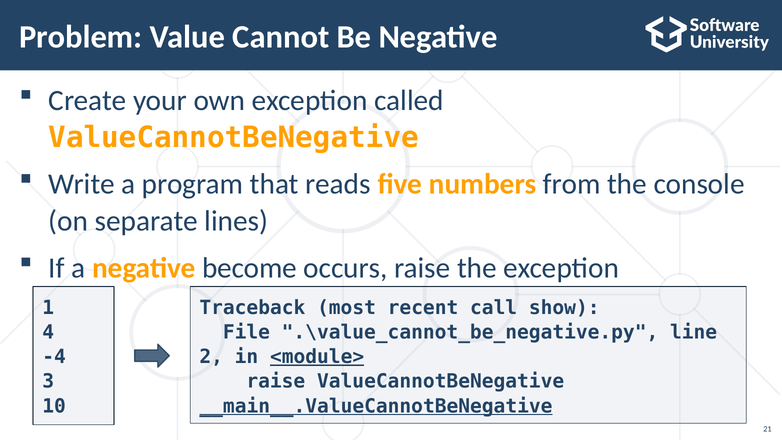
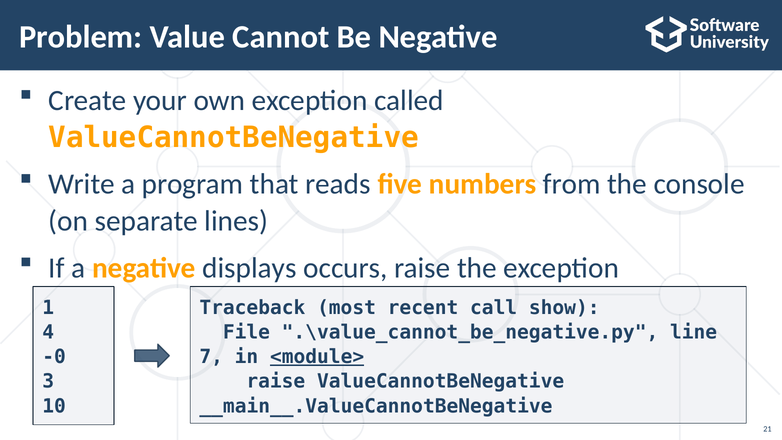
become: become -> displays
-4: -4 -> -0
2: 2 -> 7
__main__.ValueCannotBeNegative underline: present -> none
